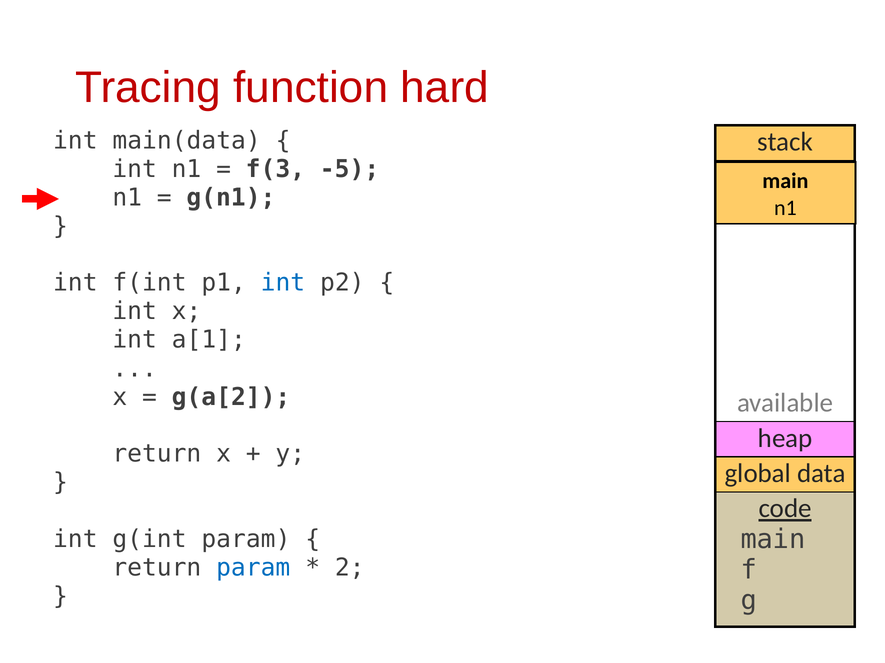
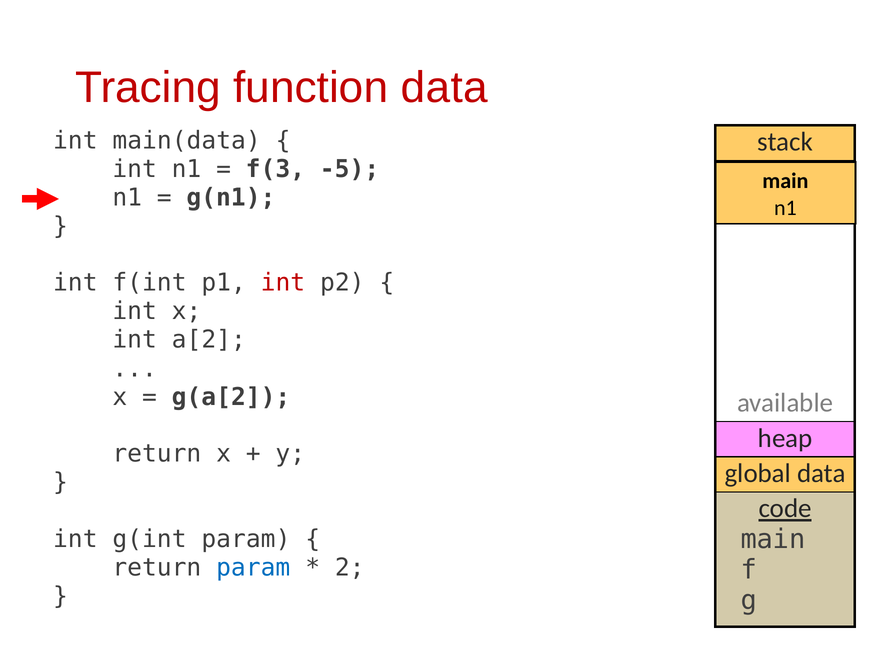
function hard: hard -> data
int at (283, 283) colour: blue -> red
a[1: a[1 -> a[2
